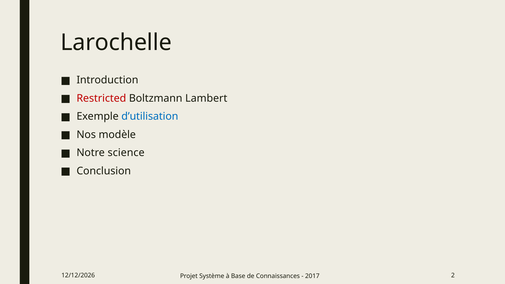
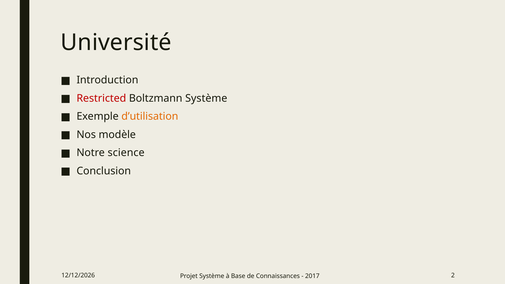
Larochelle: Larochelle -> Université
Boltzmann Lambert: Lambert -> Système
d’utilisation colour: blue -> orange
